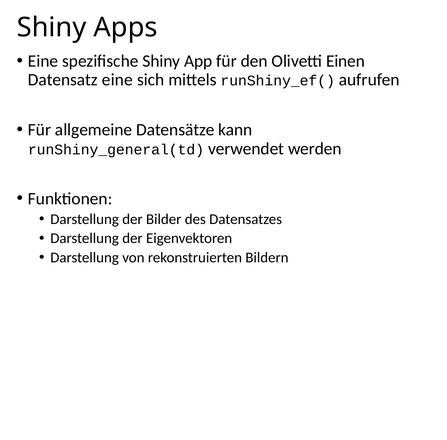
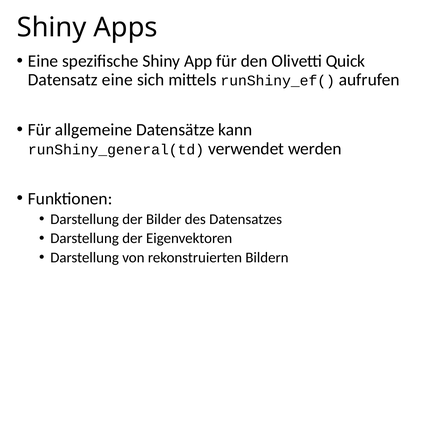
Einen: Einen -> Quick
